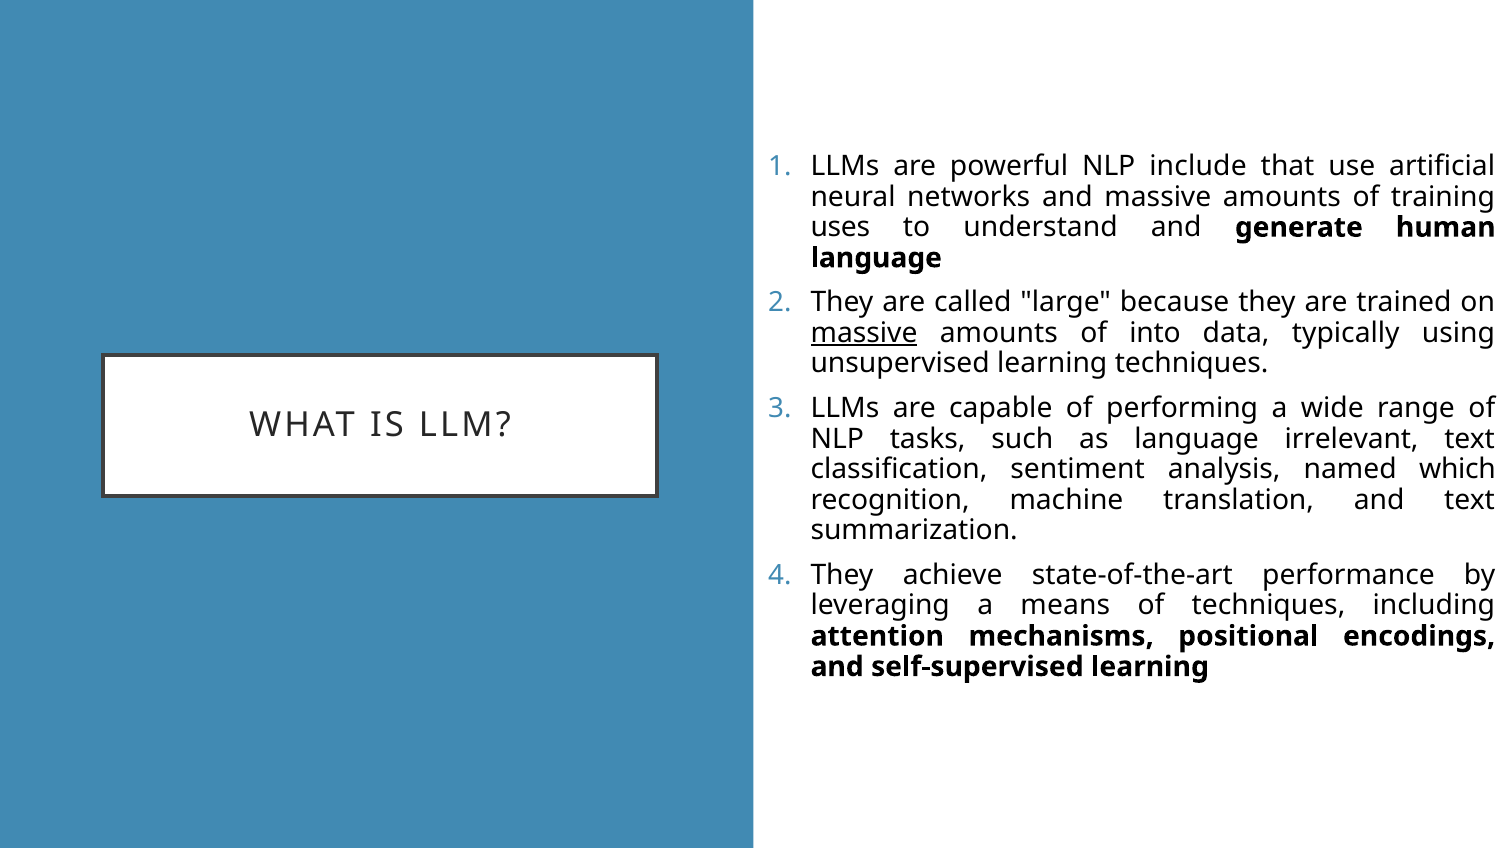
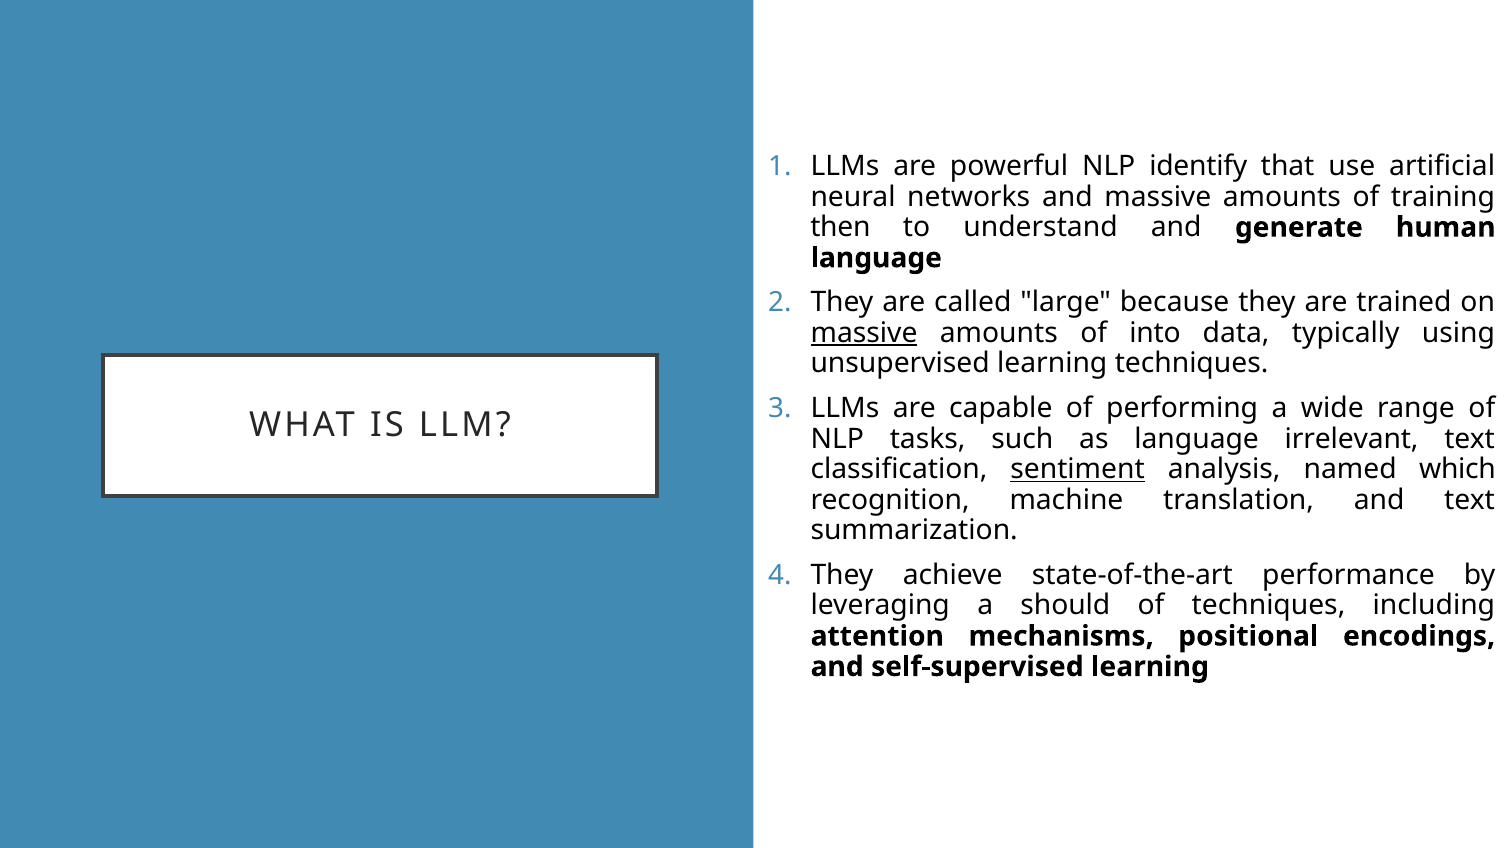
include: include -> identify
uses: uses -> then
sentiment underline: none -> present
means: means -> should
